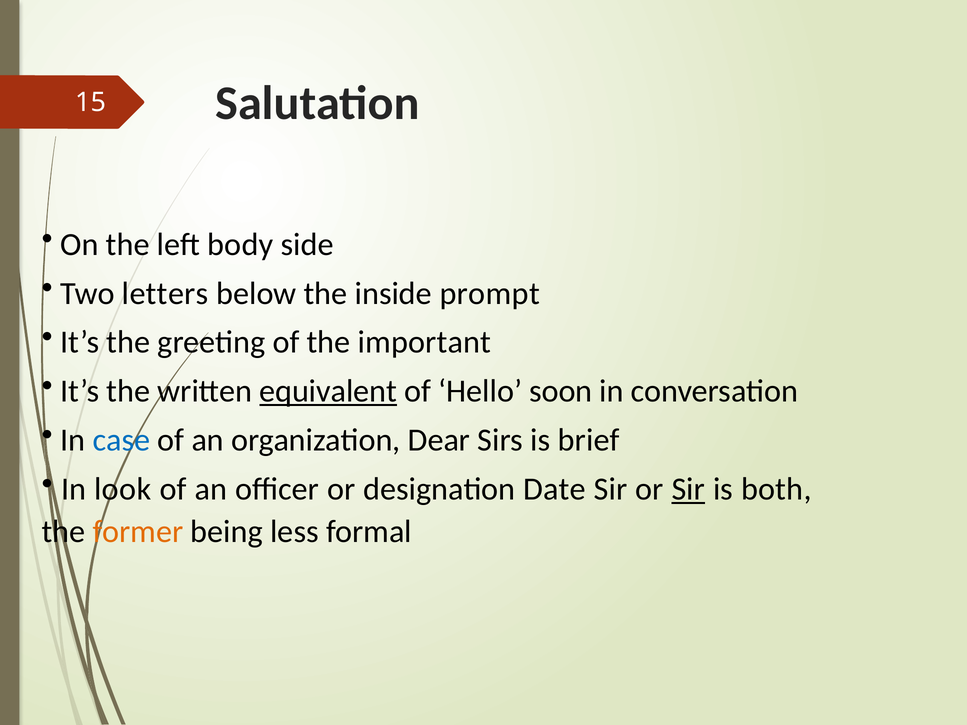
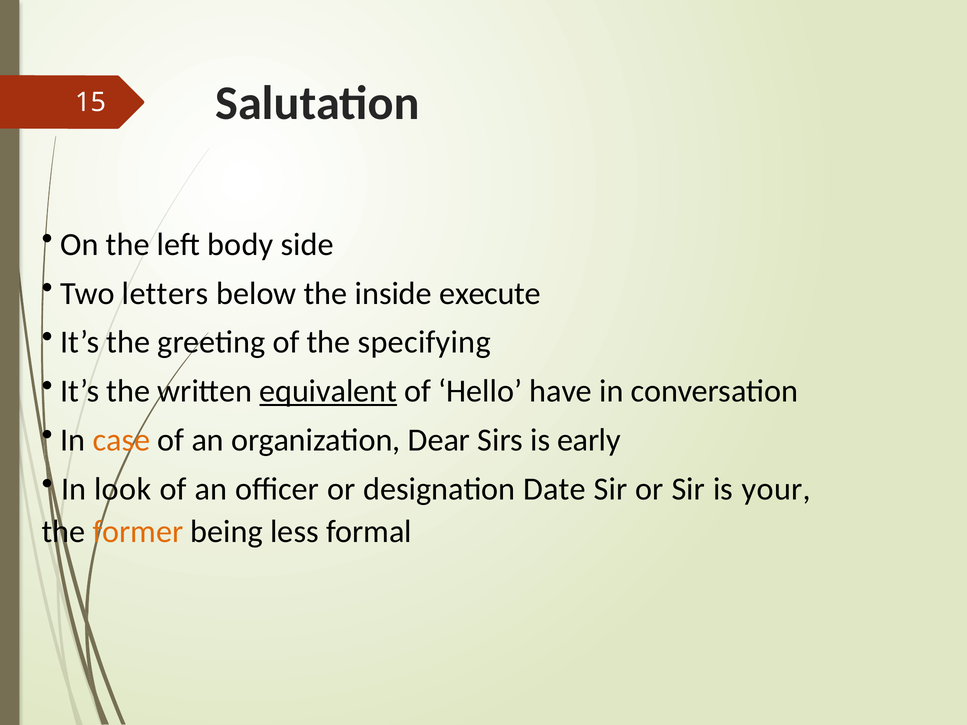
prompt: prompt -> execute
important: important -> specifying
soon: soon -> have
case colour: blue -> orange
brief: brief -> early
Sir at (688, 489) underline: present -> none
both: both -> your
